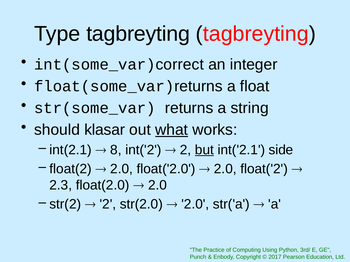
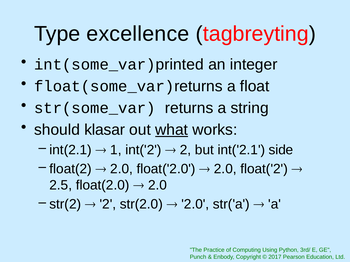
Type tagbreyting: tagbreyting -> excellence
correct: correct -> printed
8: 8 -> 1
but underline: present -> none
2.3: 2.3 -> 2.5
